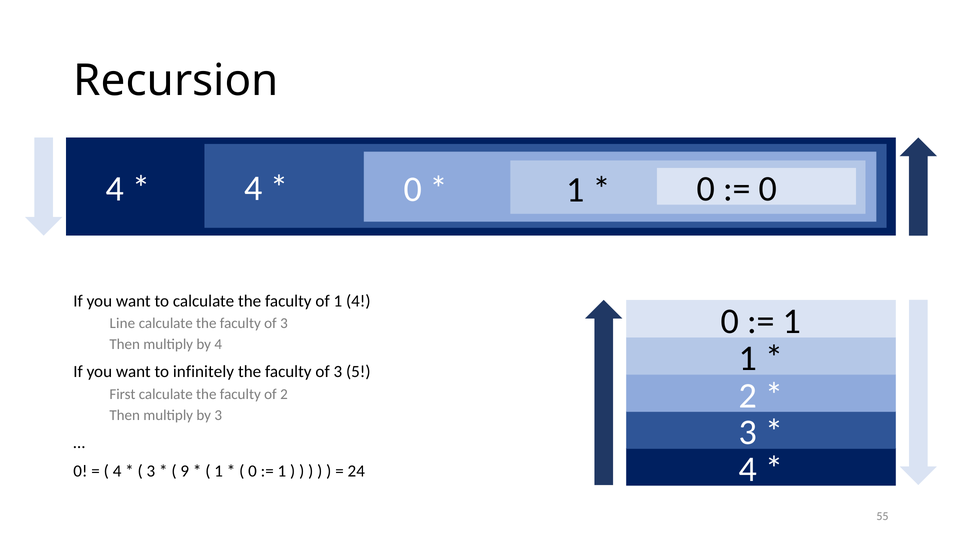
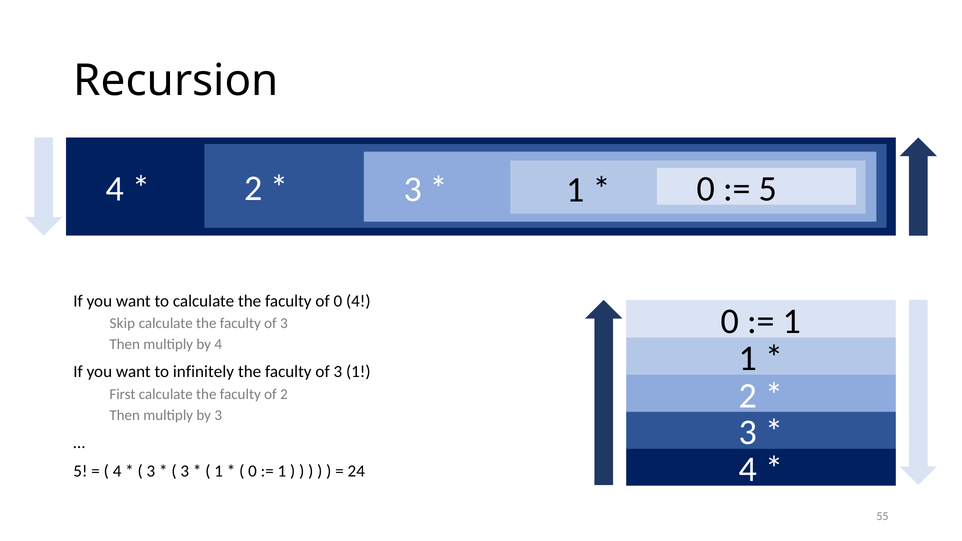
4 at (253, 188): 4 -> 2
0 at (413, 189): 0 -> 3
0 at (768, 189): 0 -> 5
of 1: 1 -> 0
Line: Line -> Skip
3 5: 5 -> 1
0 at (80, 471): 0 -> 5
9 at (185, 471): 9 -> 3
